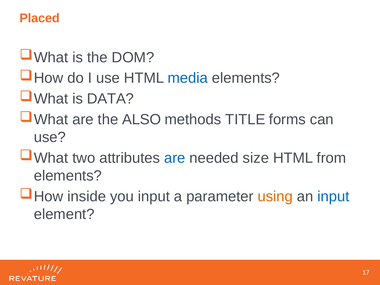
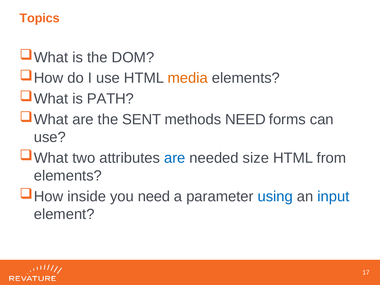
Placed: Placed -> Topics
media colour: blue -> orange
DATA: DATA -> PATH
ALSO: ALSO -> SENT
methods TITLE: TITLE -> NEED
you input: input -> need
using colour: orange -> blue
